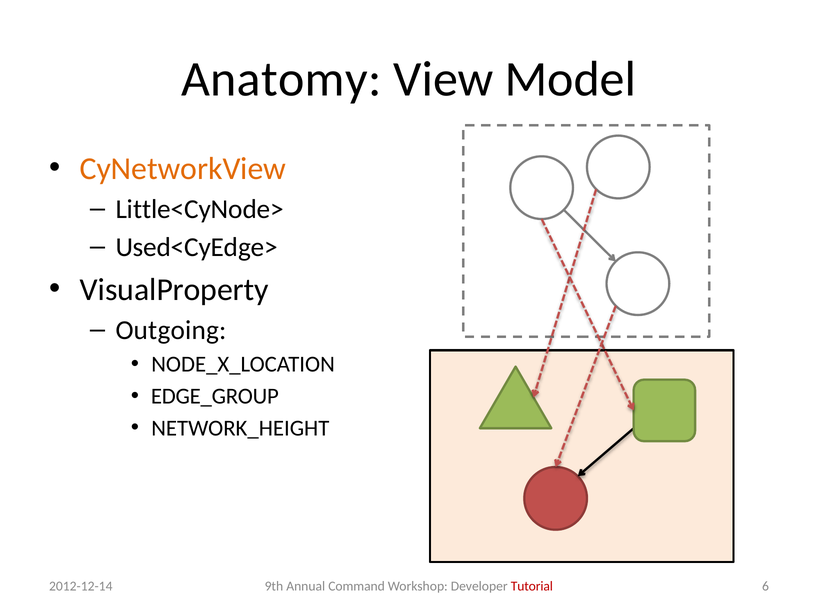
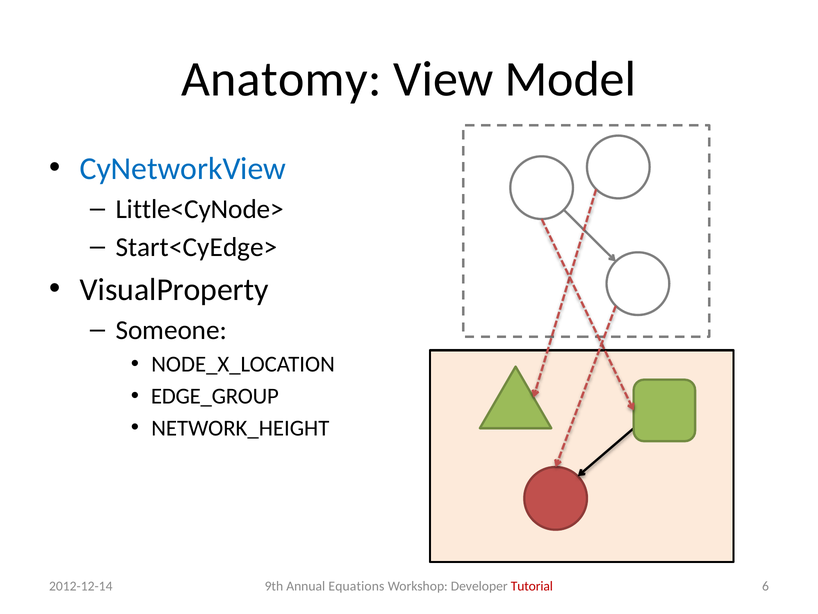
CyNetworkView colour: orange -> blue
Used<CyEdge>: Used<CyEdge> -> Start<CyEdge>
Outgoing: Outgoing -> Someone
Command: Command -> Equations
